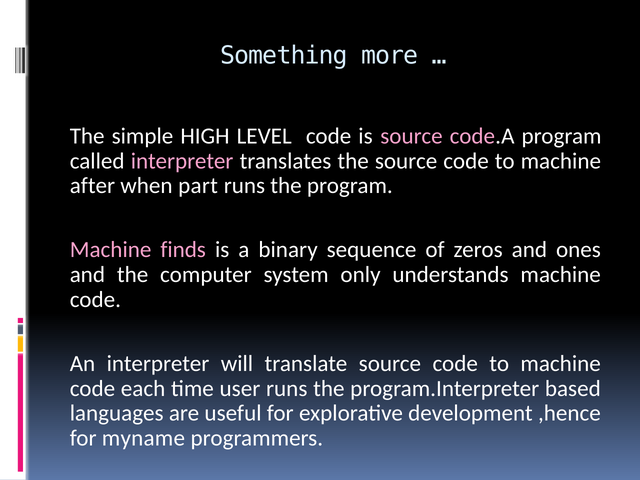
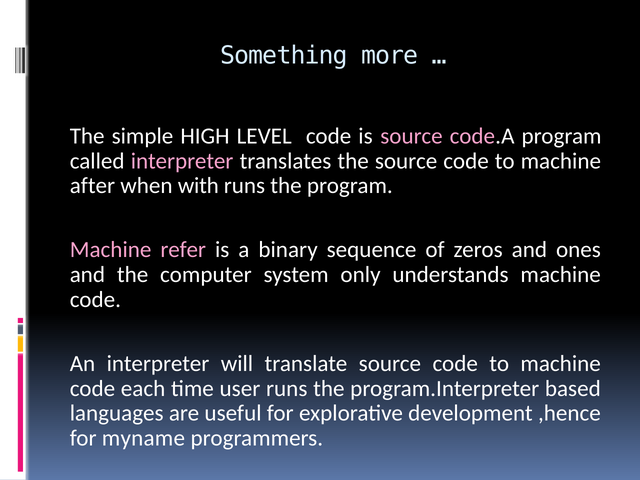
part: part -> with
finds: finds -> refer
